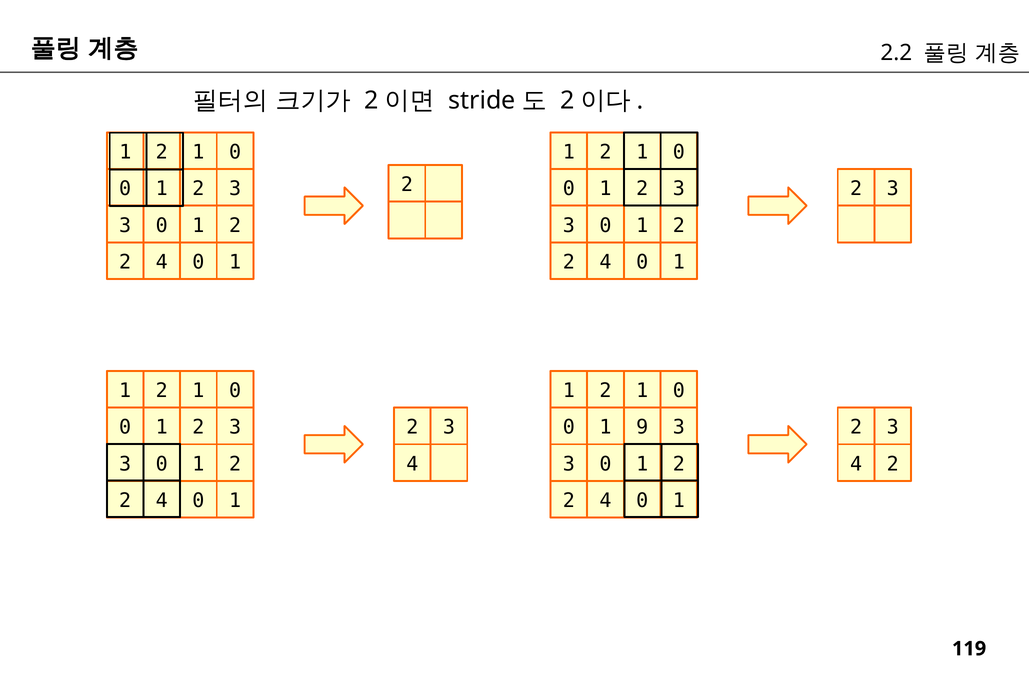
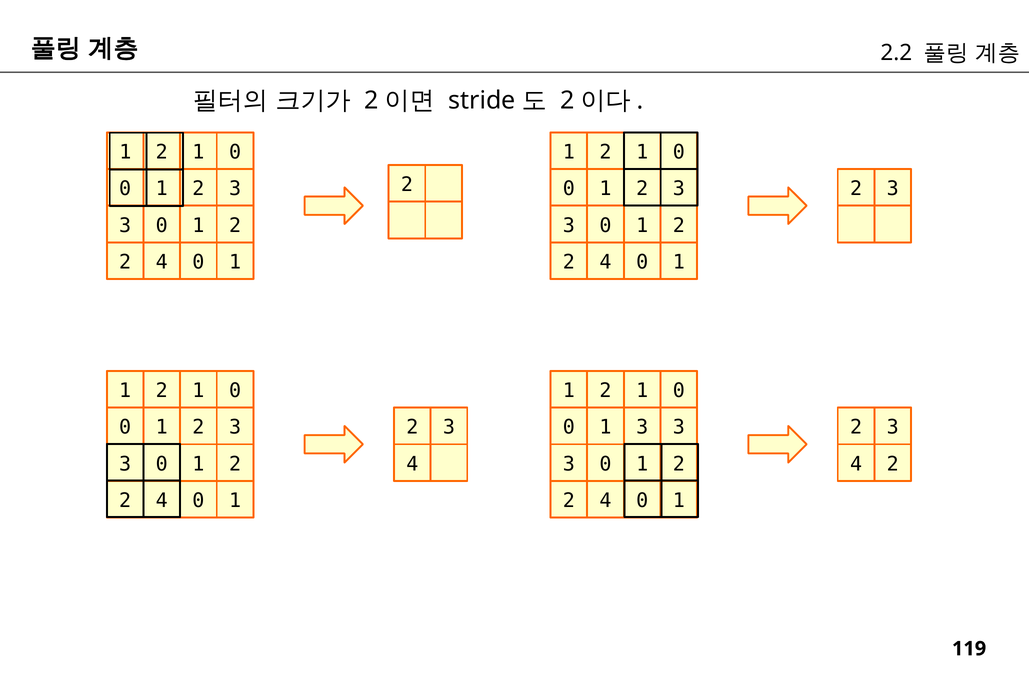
1 9: 9 -> 3
